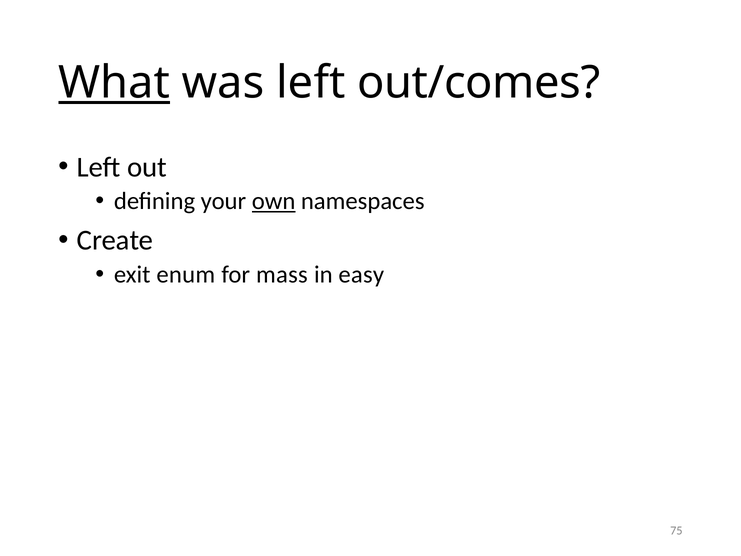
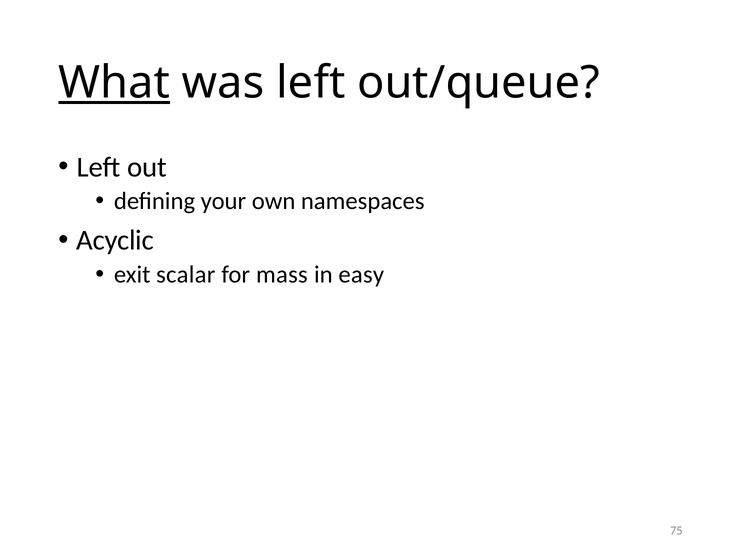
out/comes: out/comes -> out/queue
own underline: present -> none
Create: Create -> Acyclic
enum: enum -> scalar
